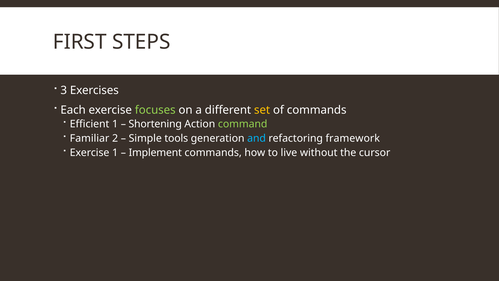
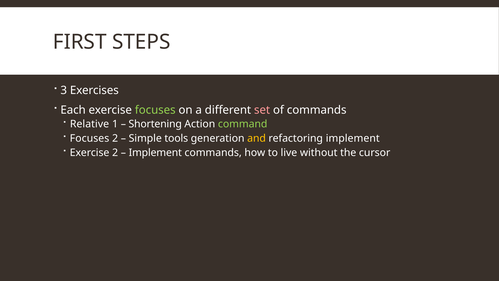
set colour: yellow -> pink
Efficient: Efficient -> Relative
Familiar at (90, 138): Familiar -> Focuses
and colour: light blue -> yellow
refactoring framework: framework -> implement
Exercise 1: 1 -> 2
